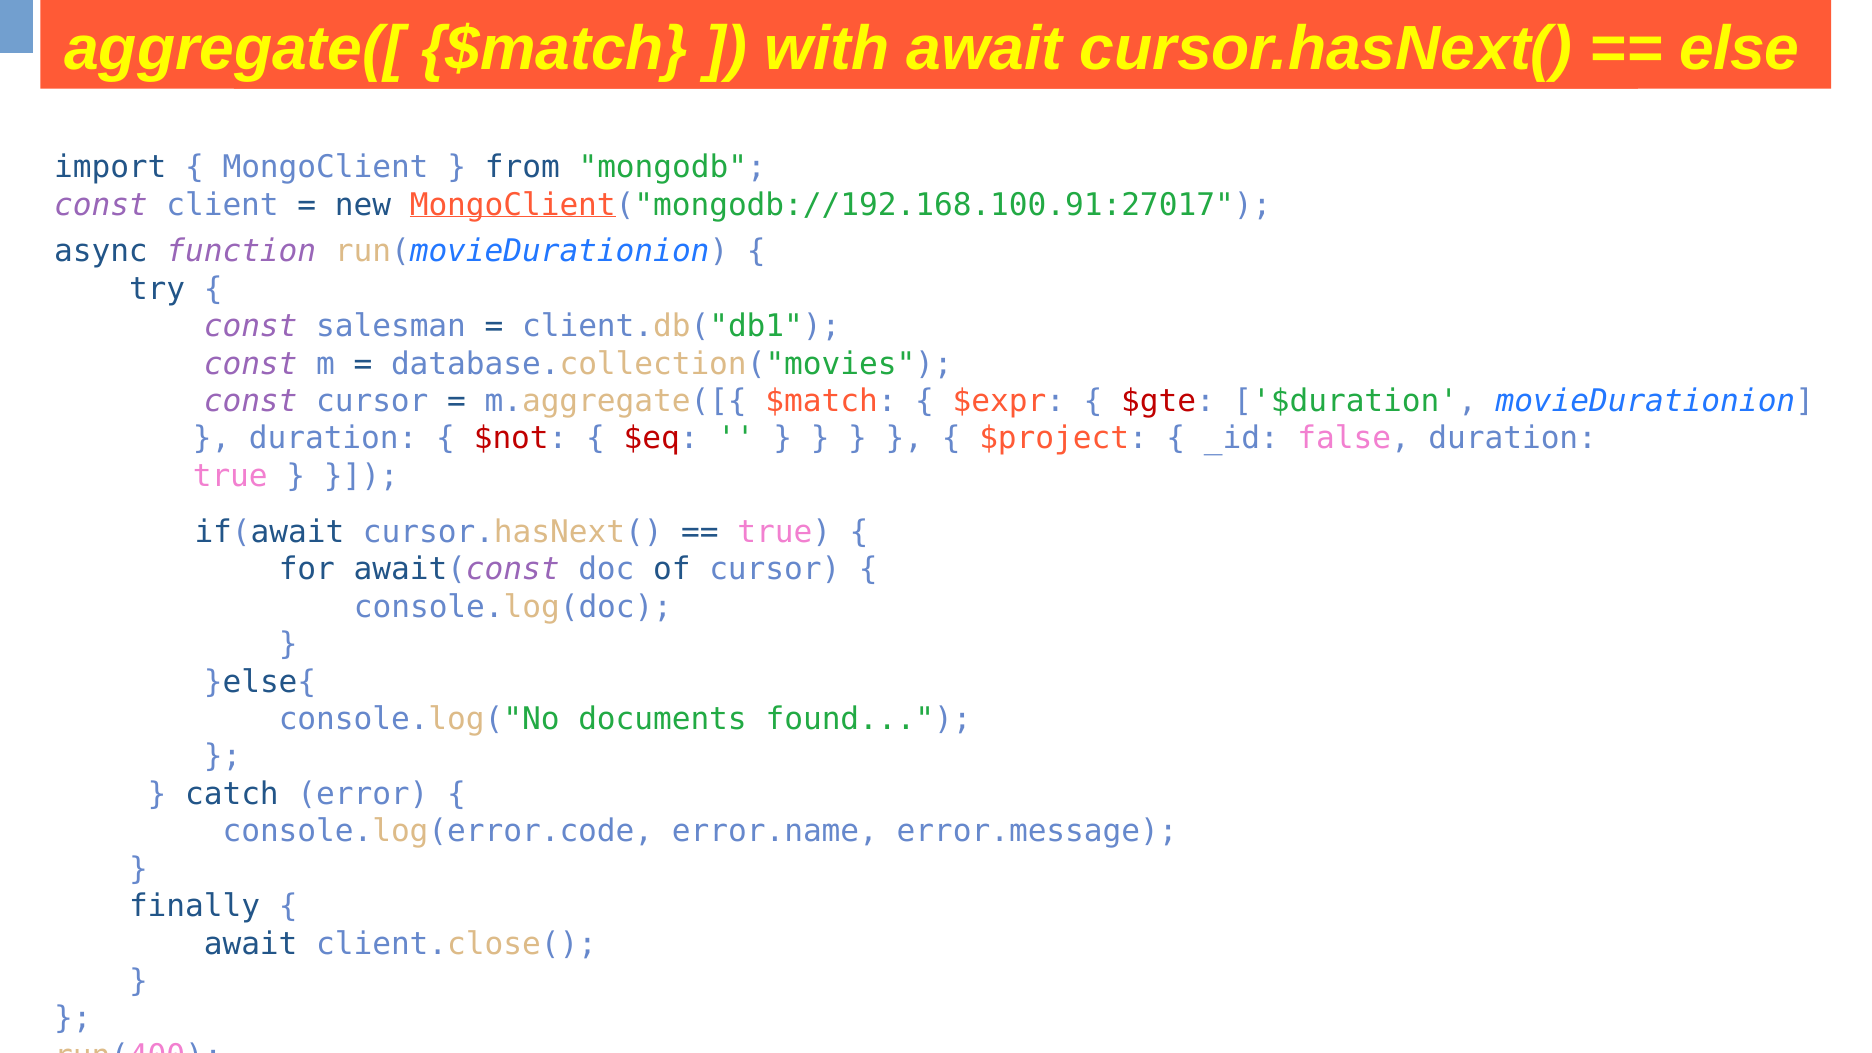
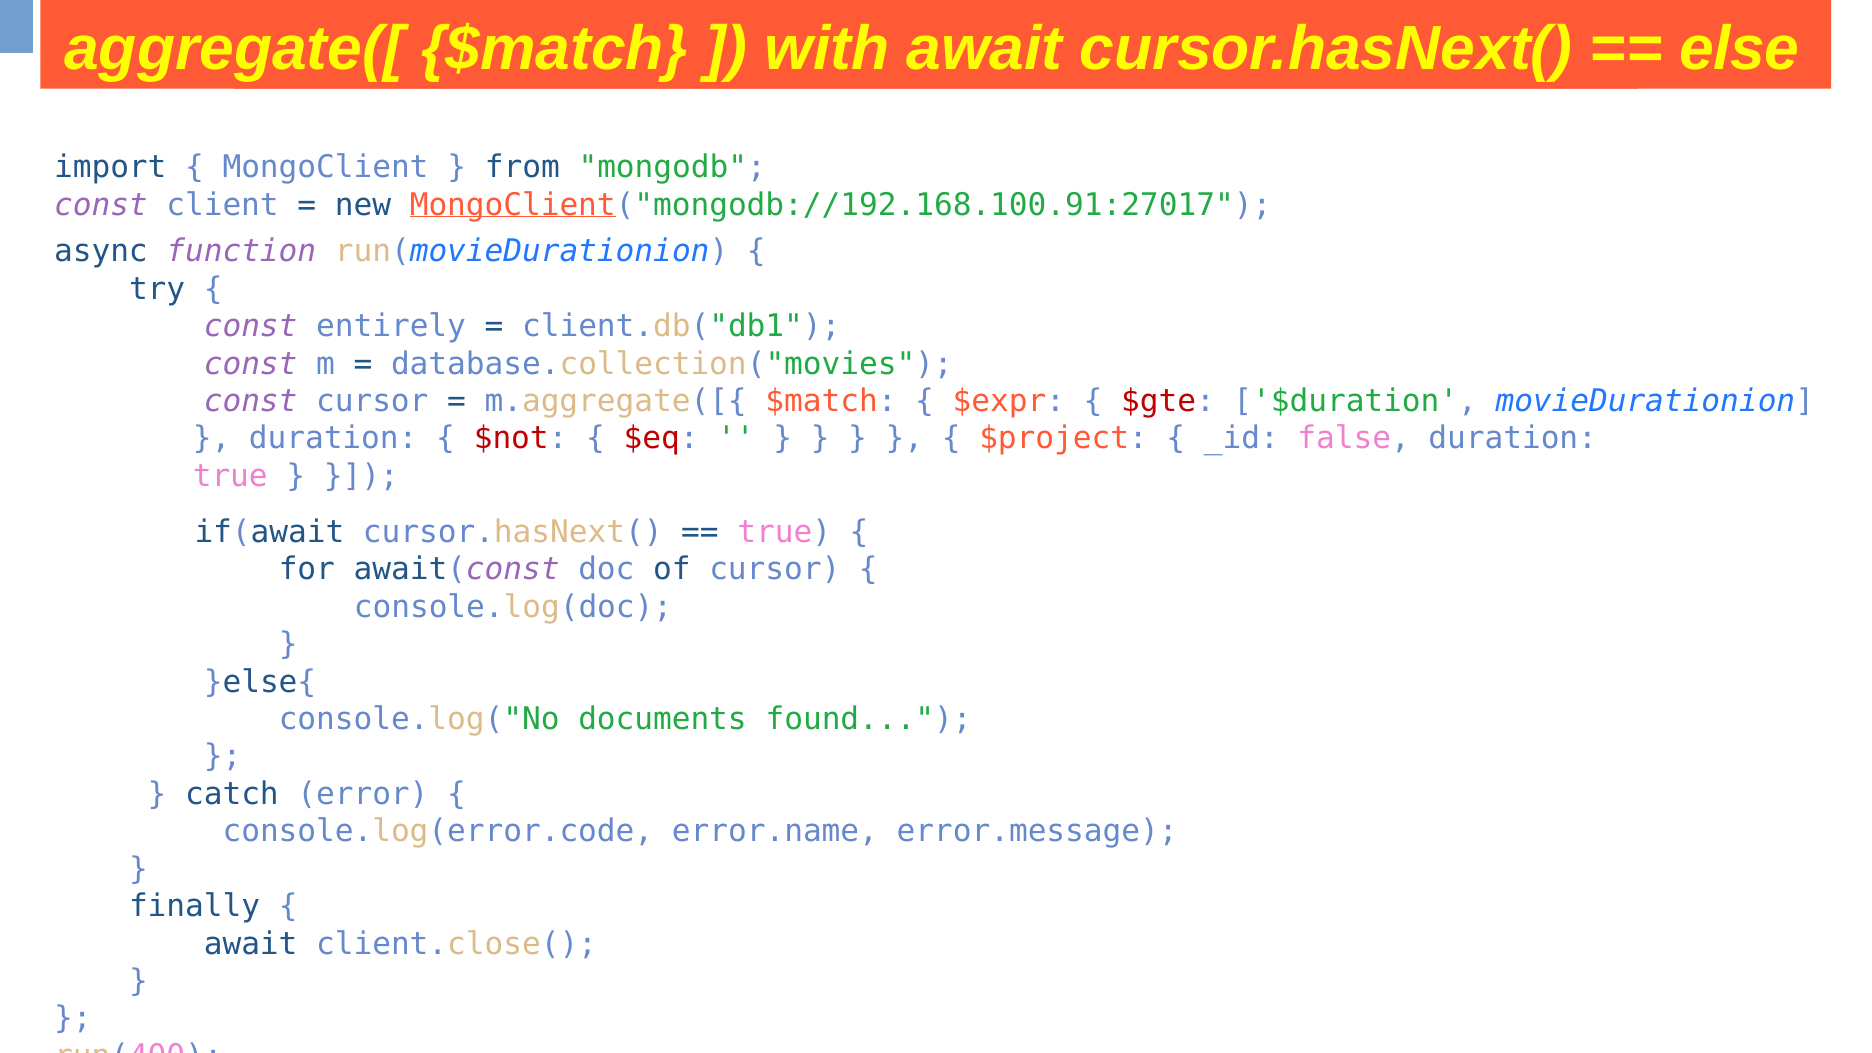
salesman: salesman -> entirely
